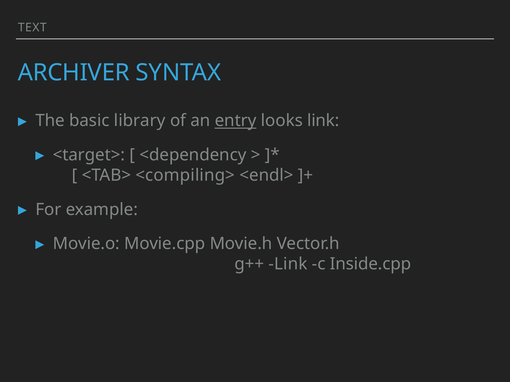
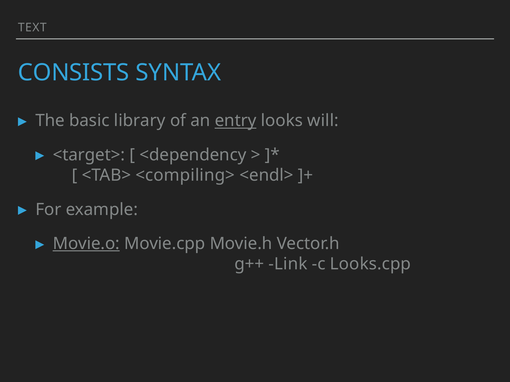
ARCHIVER: ARCHIVER -> CONSISTS
looks link: link -> will
Movie.o underline: none -> present
Inside.cpp: Inside.cpp -> Looks.cpp
